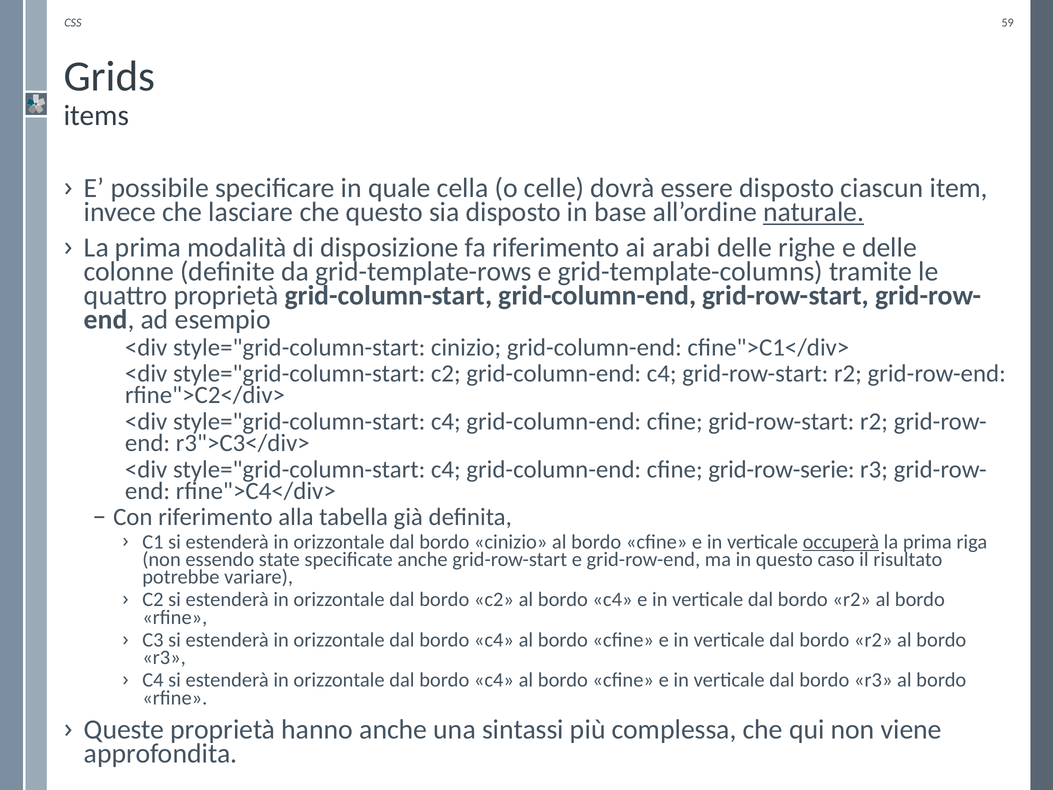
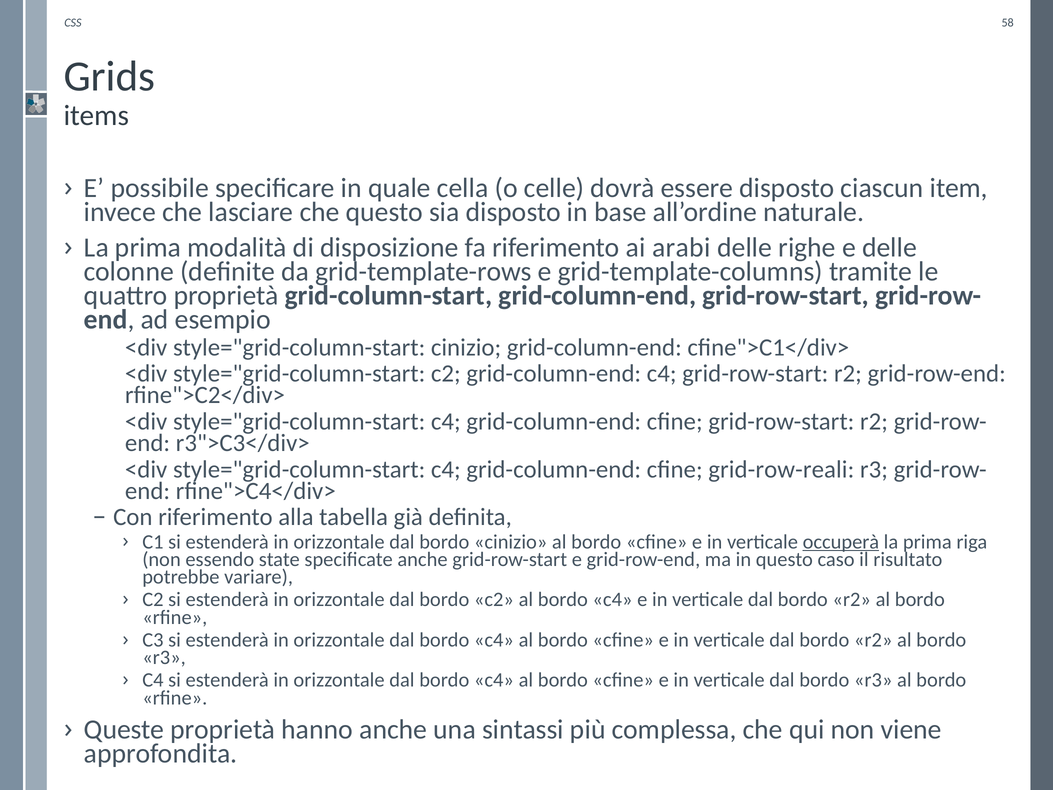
59: 59 -> 58
naturale underline: present -> none
grid-row-serie: grid-row-serie -> grid-row-reali
